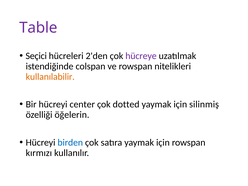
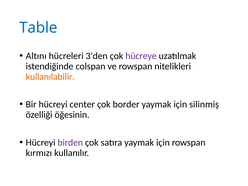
Table colour: purple -> blue
Seçici: Seçici -> Altını
2'den: 2'den -> 3'den
dotted: dotted -> border
öğelerin: öğelerin -> öğesinin
birden colour: blue -> purple
